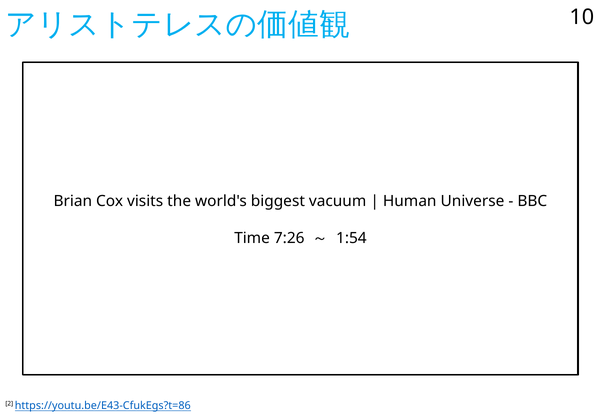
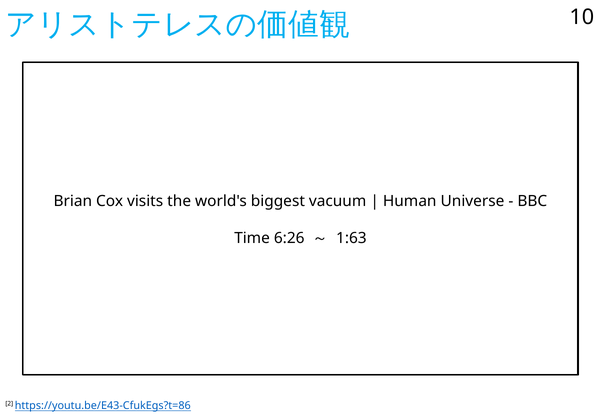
7:26: 7:26 -> 6:26
1:54: 1:54 -> 1:63
